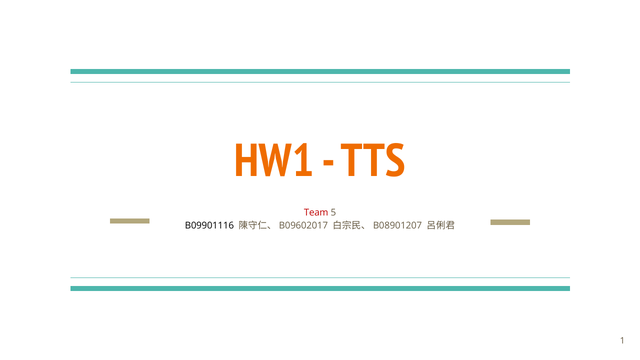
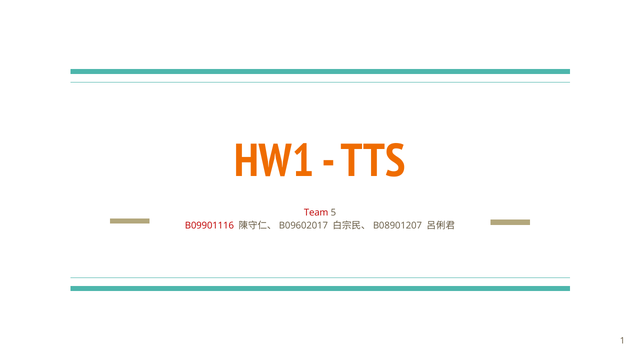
B09901116 colour: black -> red
